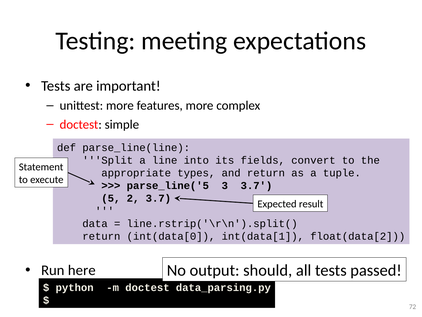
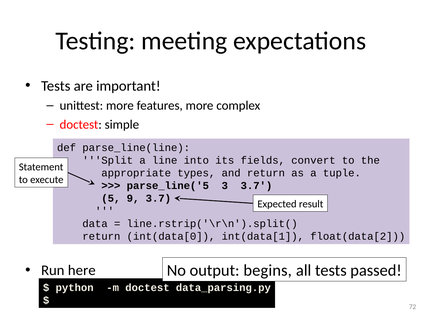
2: 2 -> 9
should: should -> begins
